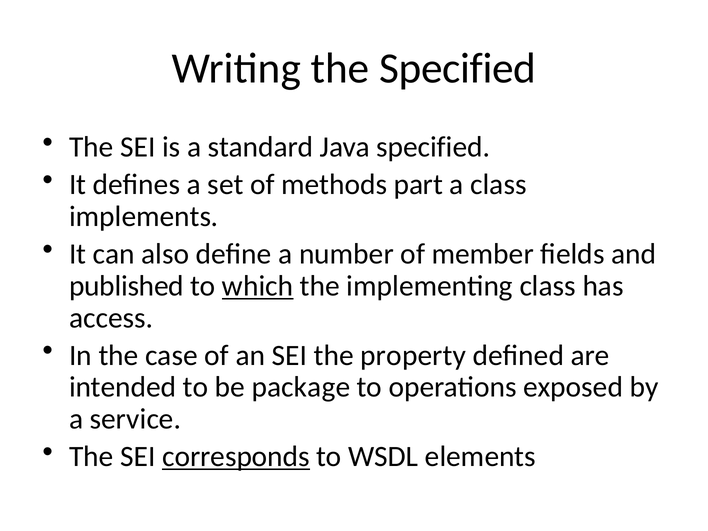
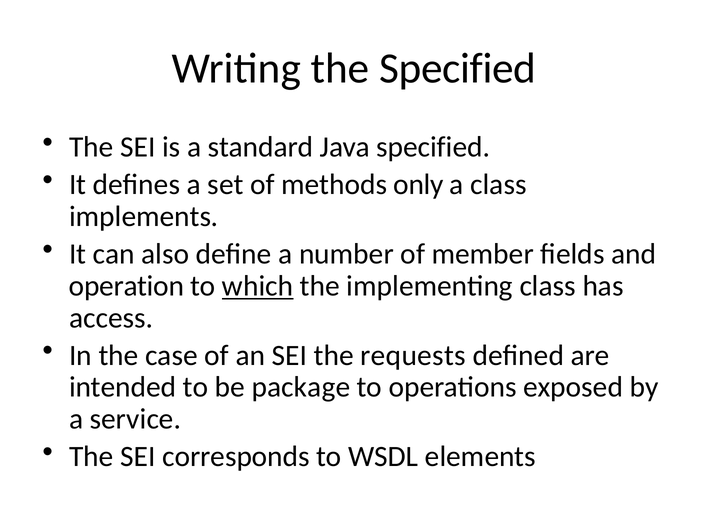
part: part -> only
published: published -> operation
property: property -> requests
corresponds underline: present -> none
